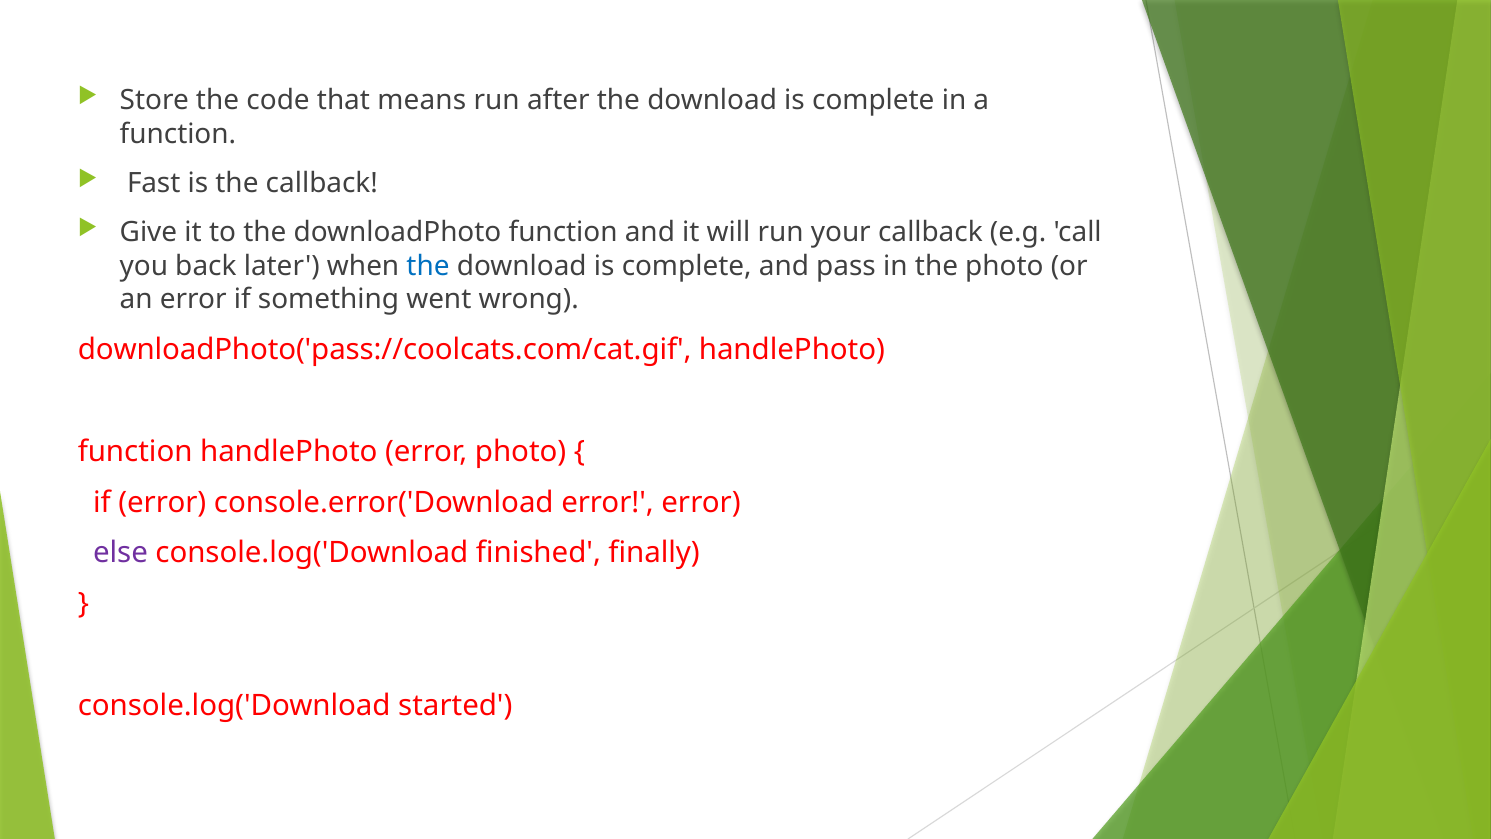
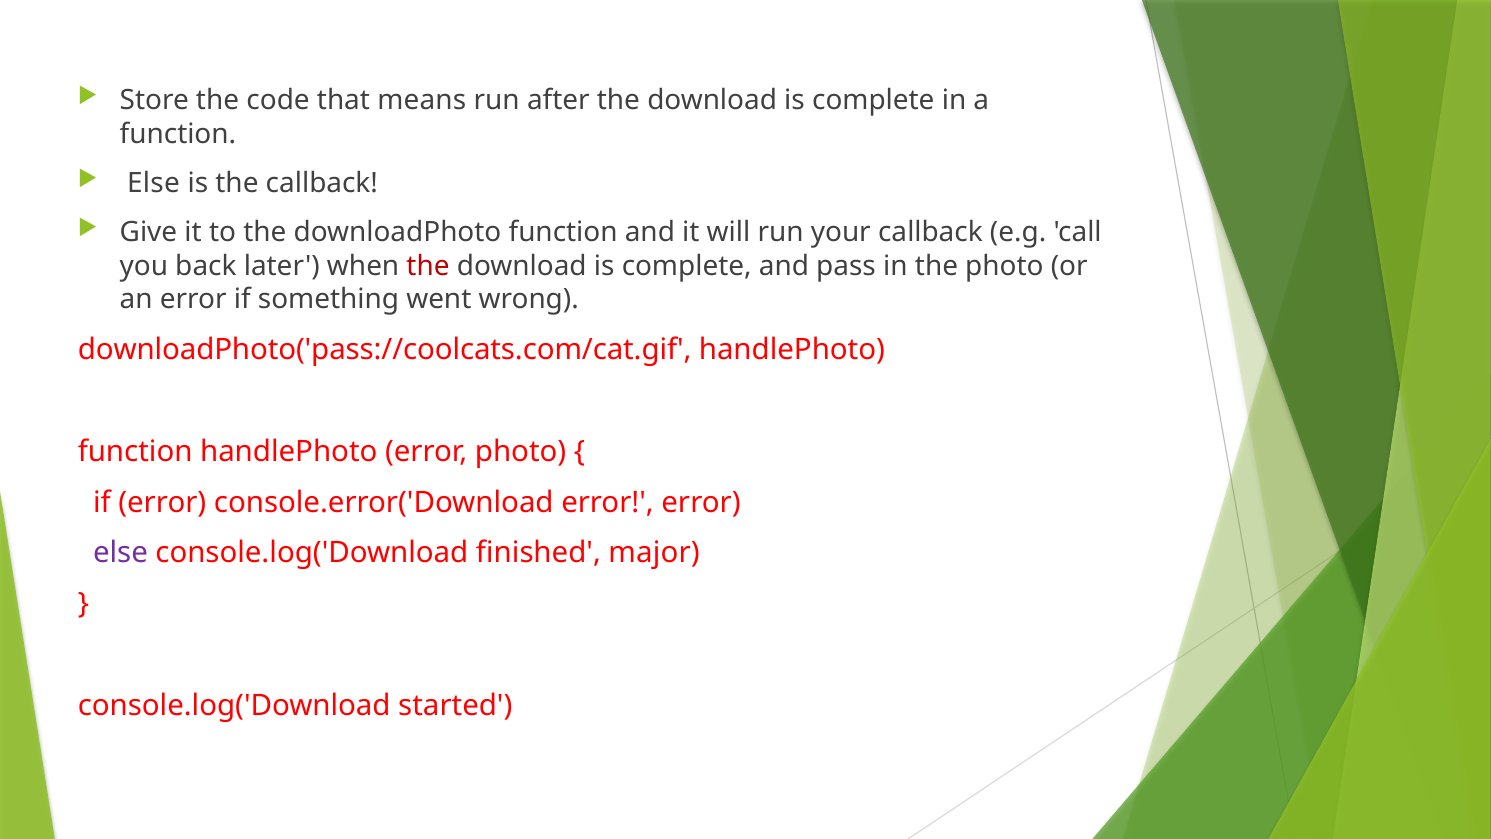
Fast at (154, 183): Fast -> Else
the at (428, 266) colour: blue -> red
finally: finally -> major
